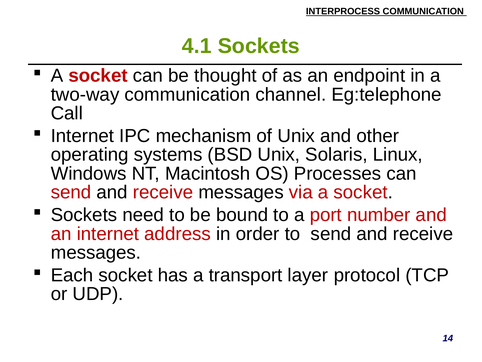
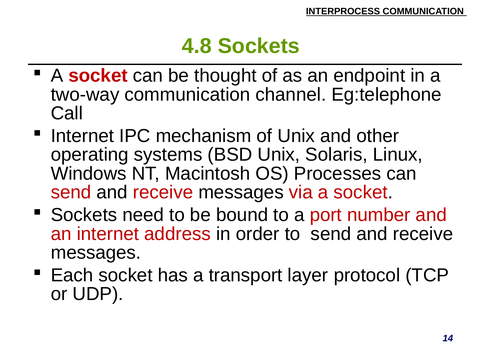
4.1: 4.1 -> 4.8
